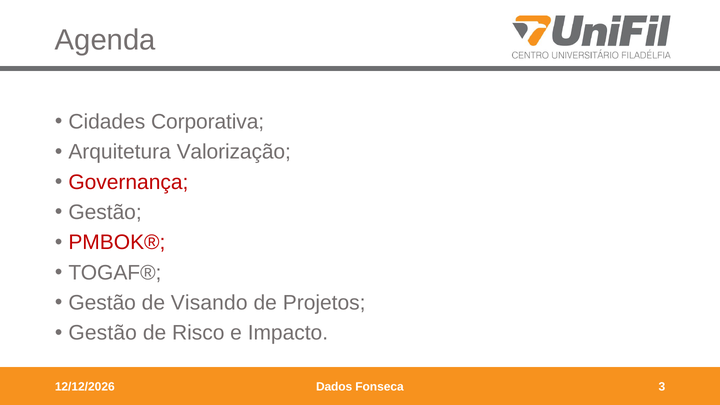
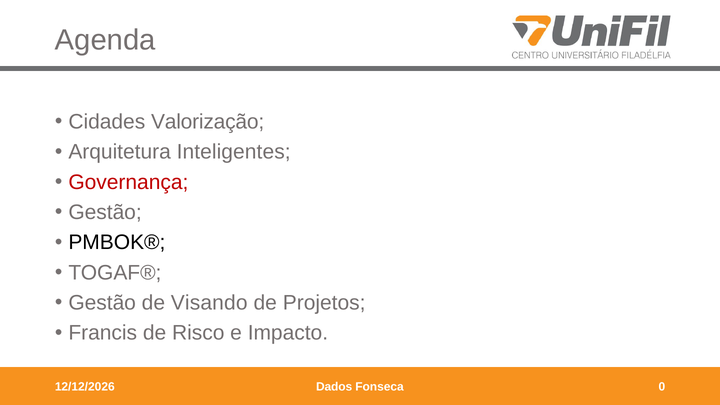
Corporativa: Corporativa -> Valorização
Valorização: Valorização -> Inteligentes
PMBOK® colour: red -> black
Gestão at (103, 333): Gestão -> Francis
3: 3 -> 0
